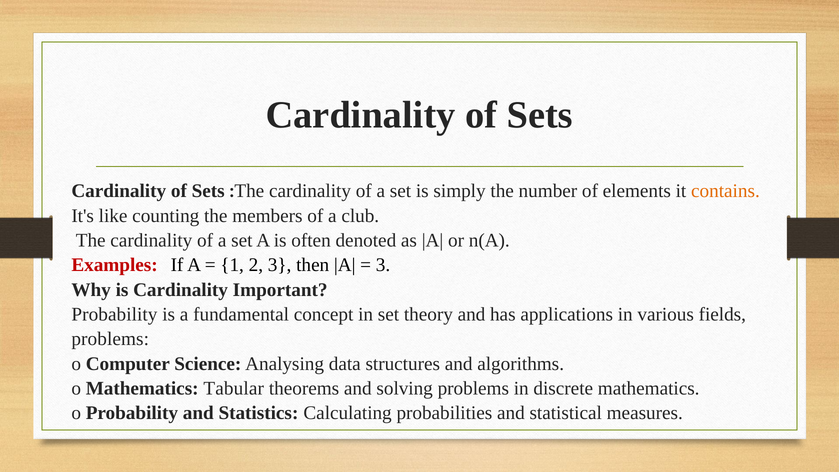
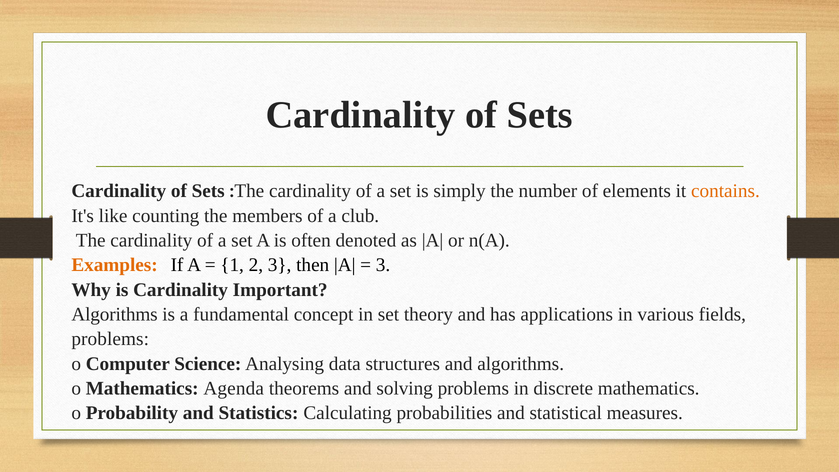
Examples colour: red -> orange
Probability at (114, 314): Probability -> Algorithms
Tabular: Tabular -> Agenda
